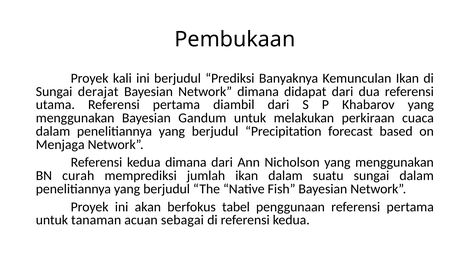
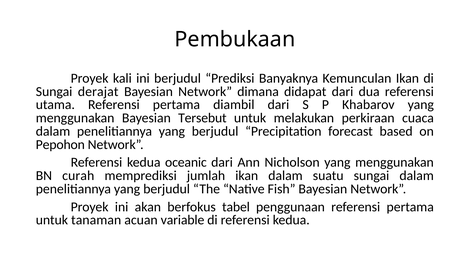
Gandum: Gandum -> Tersebut
Menjaga: Menjaga -> Pepohon
kedua dimana: dimana -> oceanic
sebagai: sebagai -> variable
